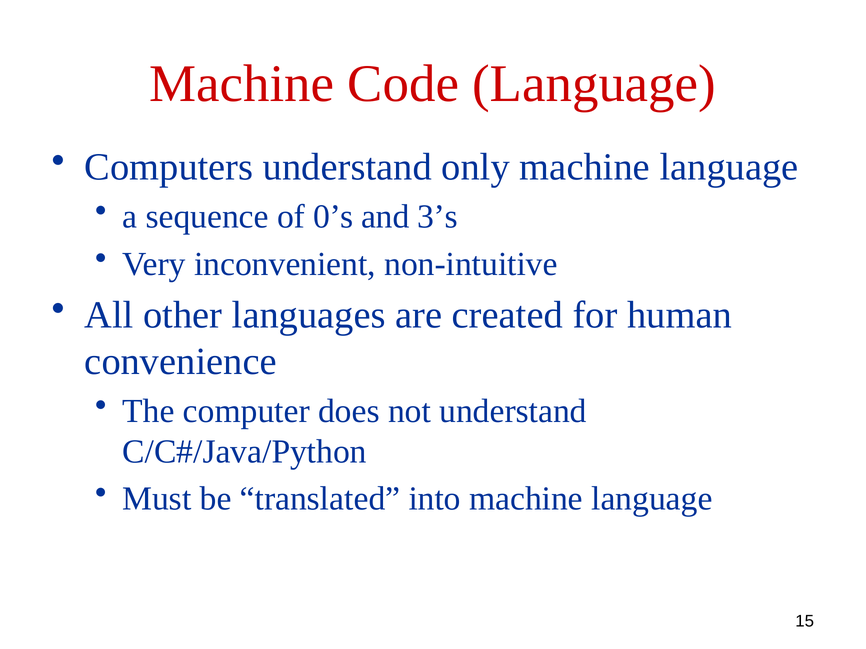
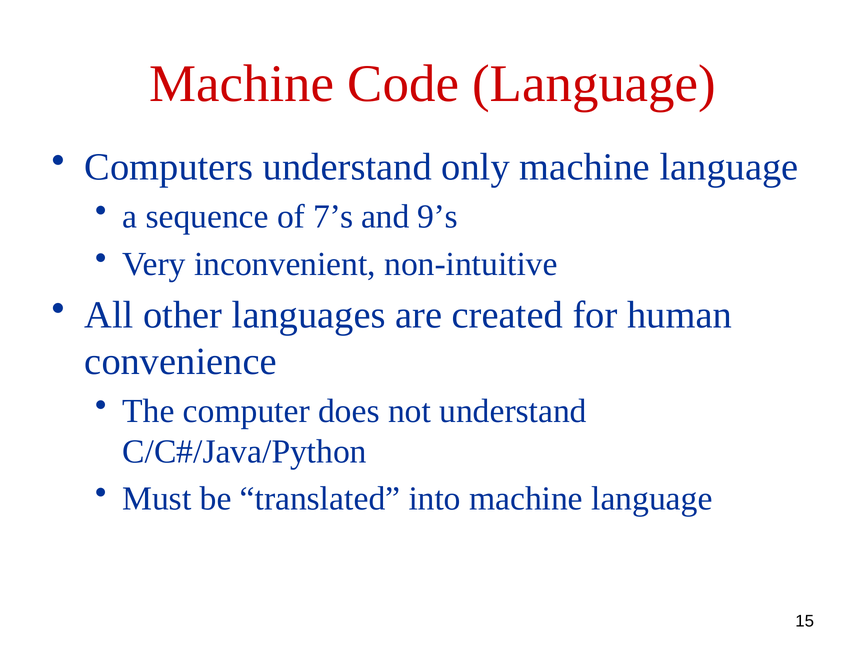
0’s: 0’s -> 7’s
3’s: 3’s -> 9’s
